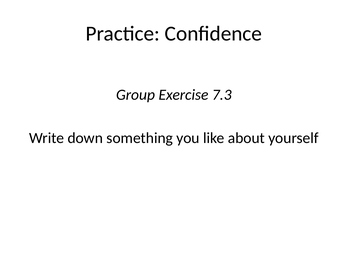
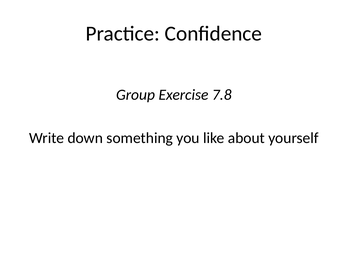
7.3: 7.3 -> 7.8
